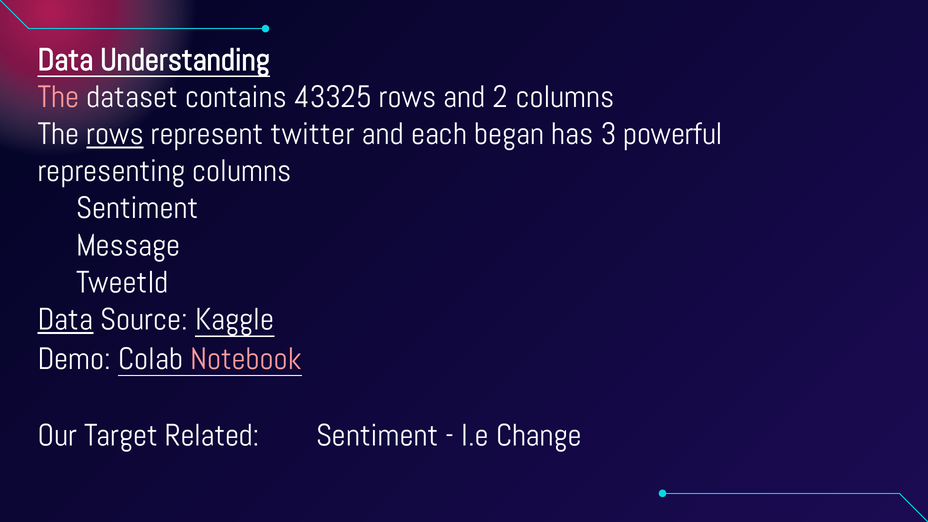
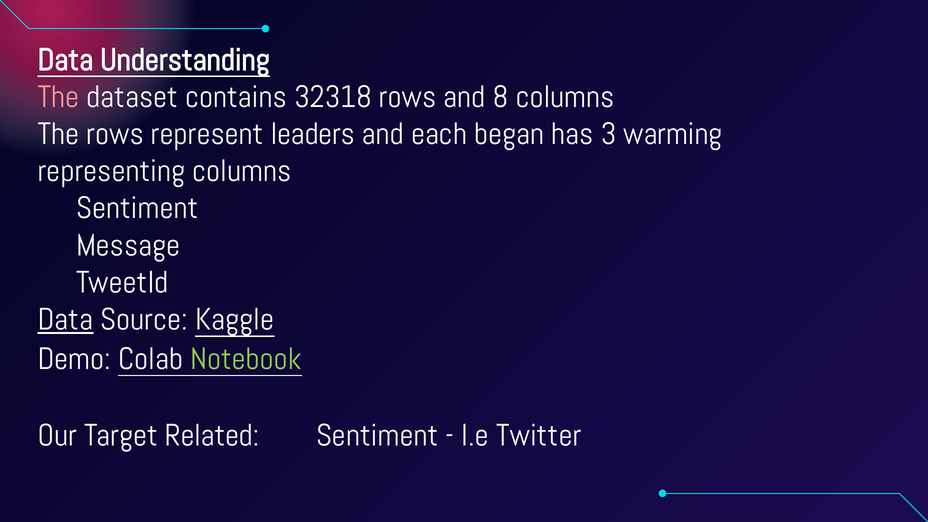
43325: 43325 -> 32318
2: 2 -> 8
rows at (115, 134) underline: present -> none
twitter: twitter -> leaders
powerful: powerful -> warming
Notebook colour: pink -> light green
Change: Change -> Twitter
